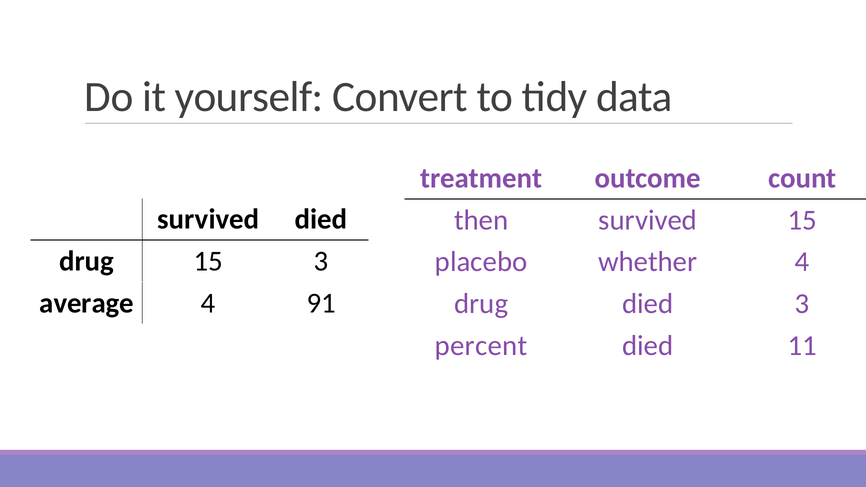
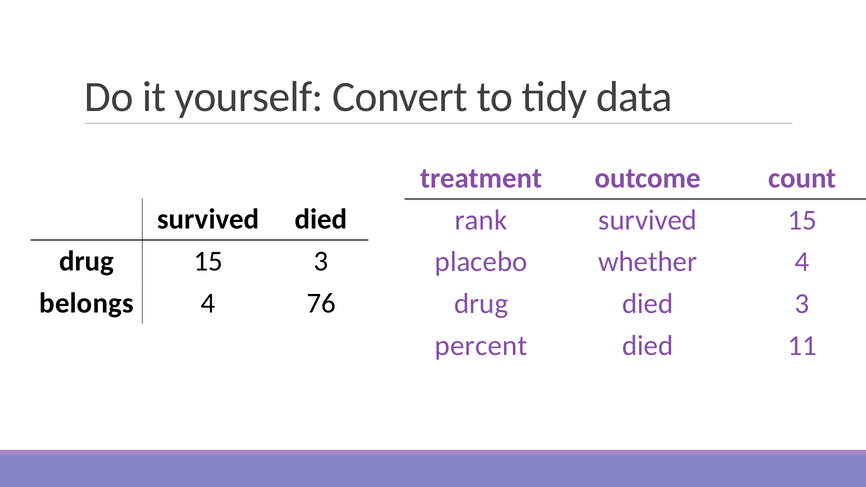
then: then -> rank
average: average -> belongs
91: 91 -> 76
